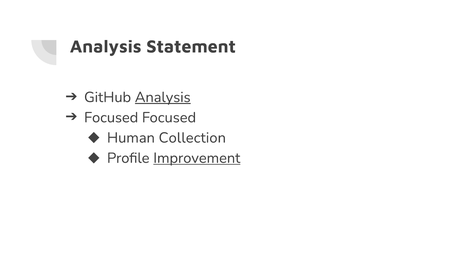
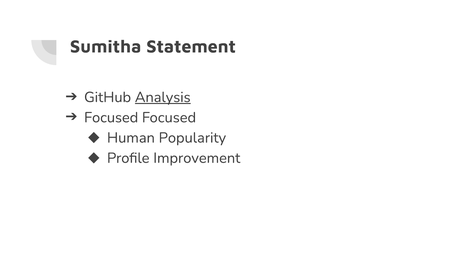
Analysis at (106, 47): Analysis -> Sumitha
Collection: Collection -> Popularity
Improvement underline: present -> none
